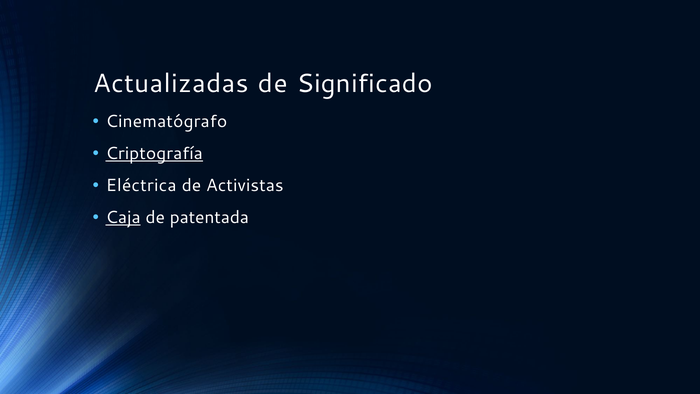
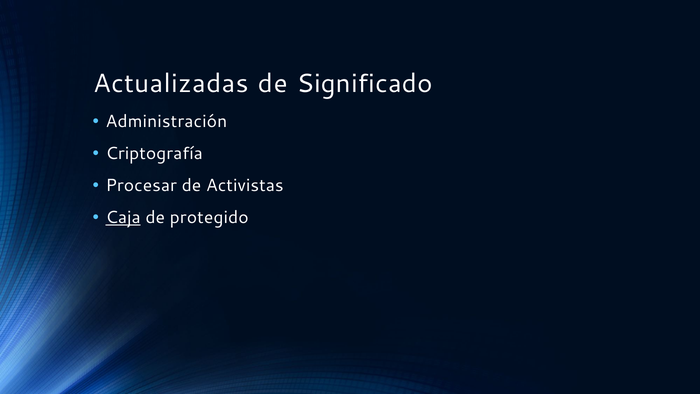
Cinematógrafo: Cinematógrafo -> Administración
Criptografía underline: present -> none
Eléctrica: Eléctrica -> Procesar
patentada: patentada -> protegido
